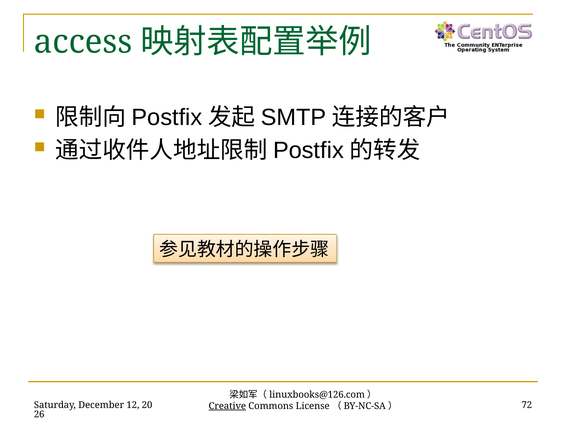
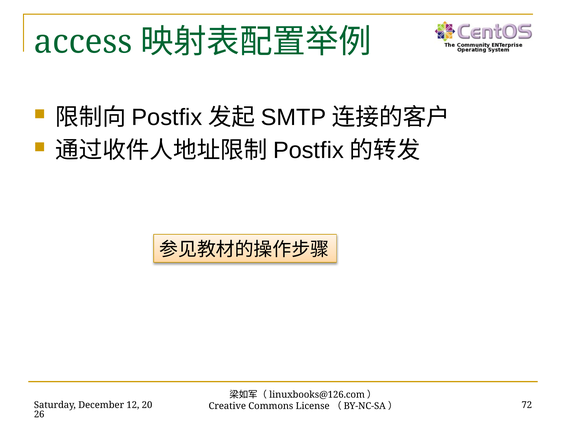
Creative underline: present -> none
